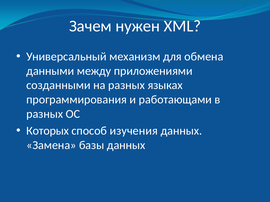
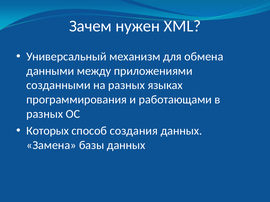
изучения: изучения -> создания
